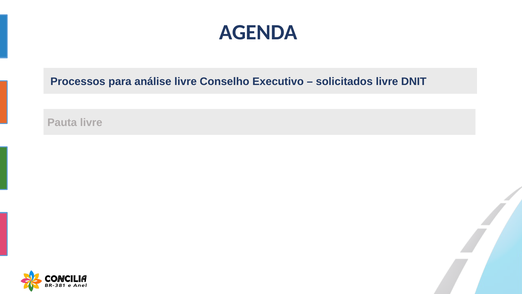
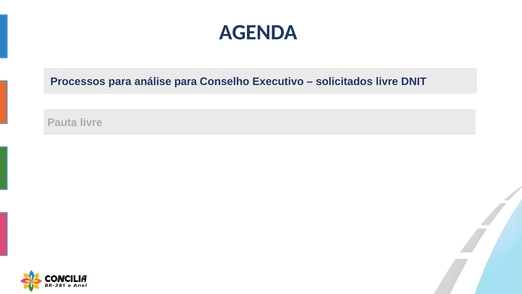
análise livre: livre -> para
